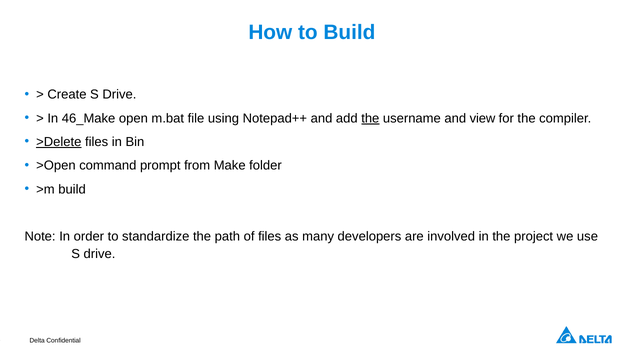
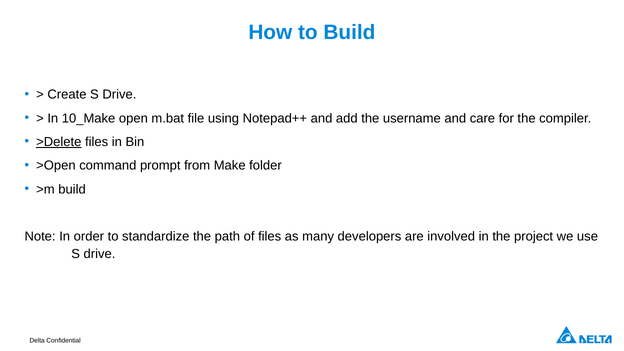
46_Make: 46_Make -> 10_Make
the at (370, 118) underline: present -> none
view: view -> care
